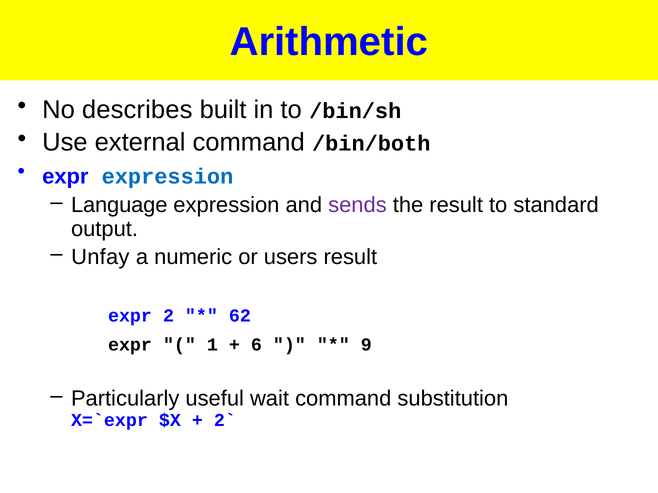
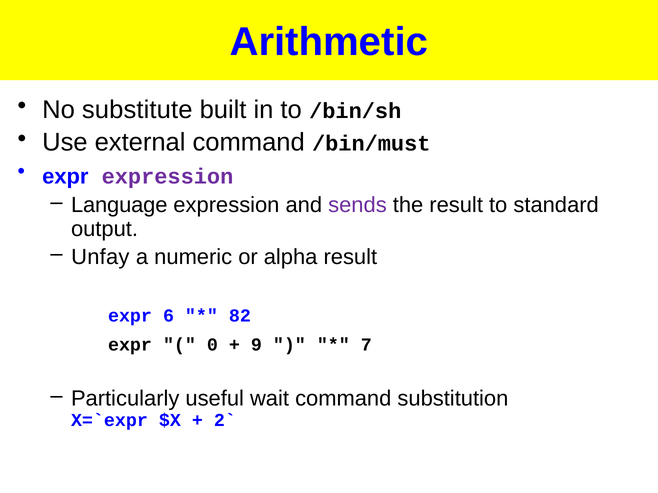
describes: describes -> substitute
/bin/both: /bin/both -> /bin/must
expression at (167, 176) colour: blue -> purple
users: users -> alpha
2: 2 -> 6
62: 62 -> 82
1: 1 -> 0
6: 6 -> 9
9: 9 -> 7
